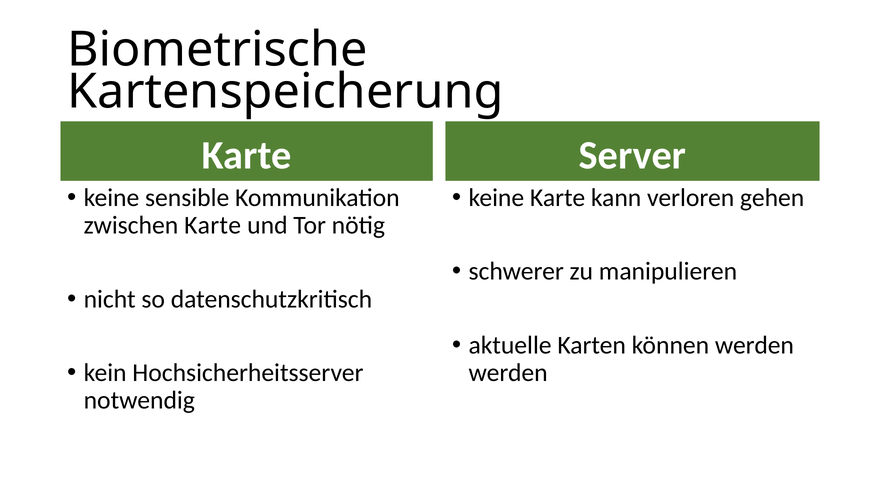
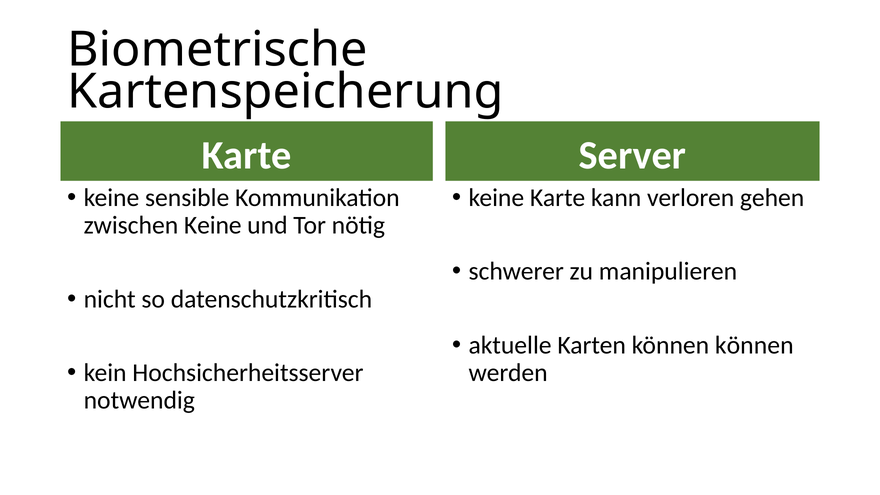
zwischen Karte: Karte -> Keine
können werden: werden -> können
